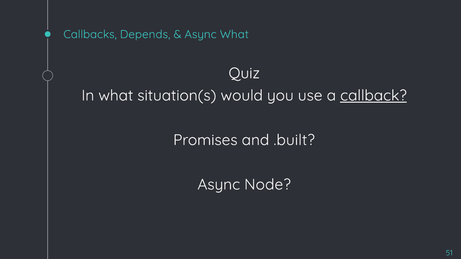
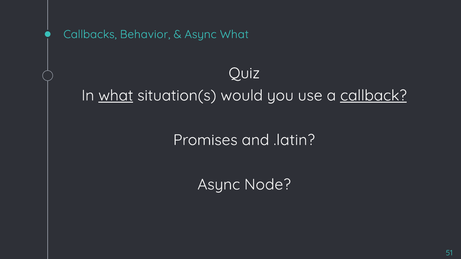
Depends: Depends -> Behavior
what at (116, 96) underline: none -> present
.built: .built -> .latin
